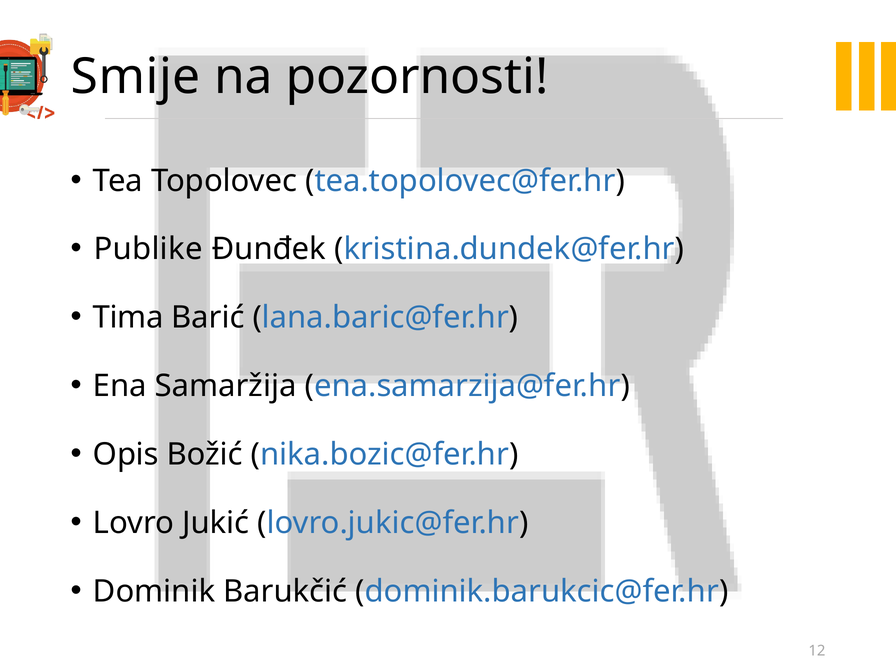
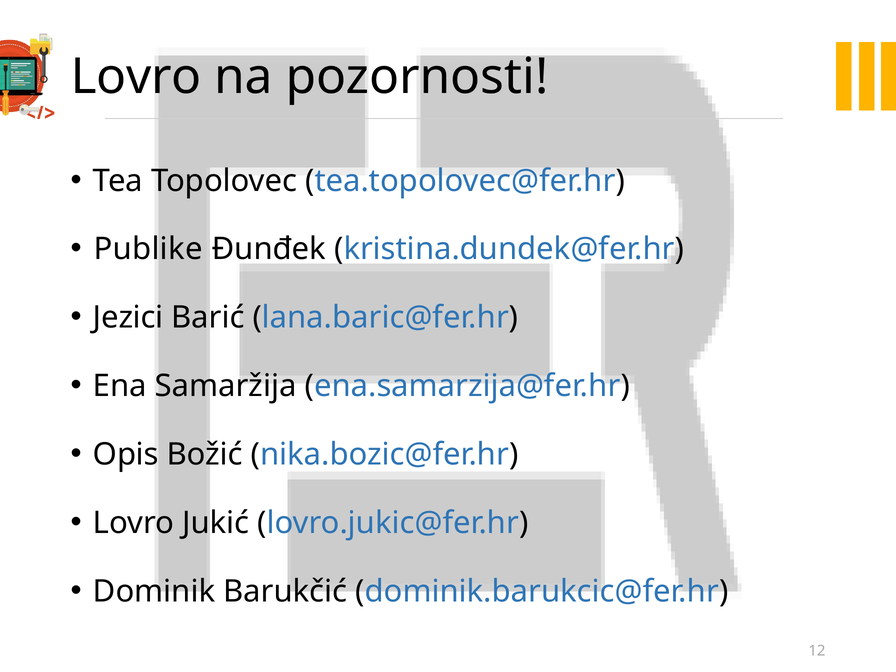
Smije at (136, 77): Smije -> Lovro
Tima: Tima -> Jezici
